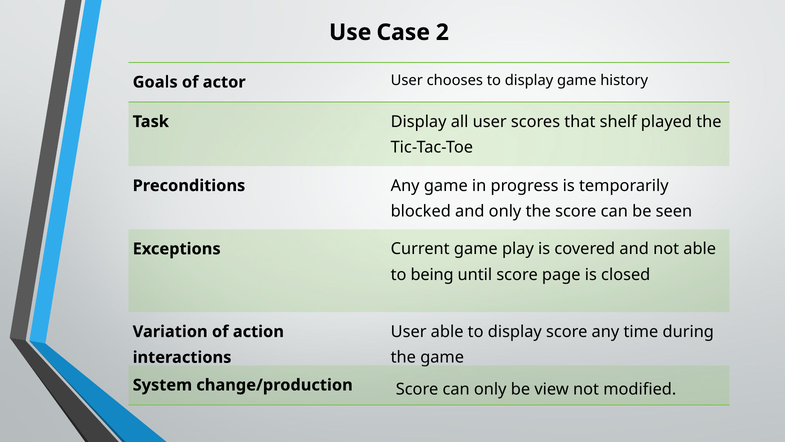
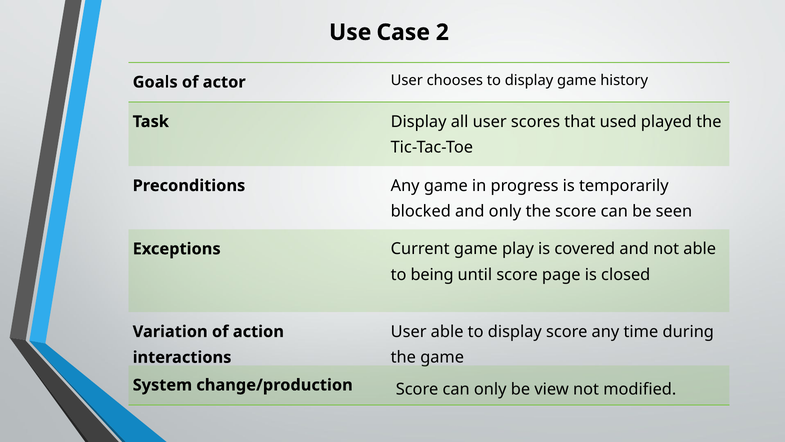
shelf: shelf -> used
